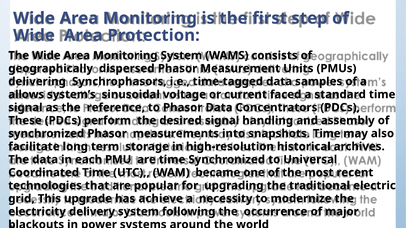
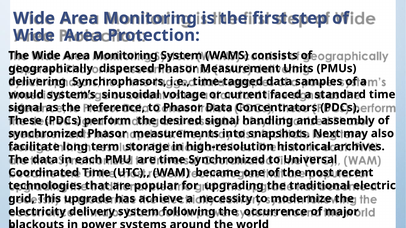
allows: allows -> would
snapshots Time: Time -> Next
